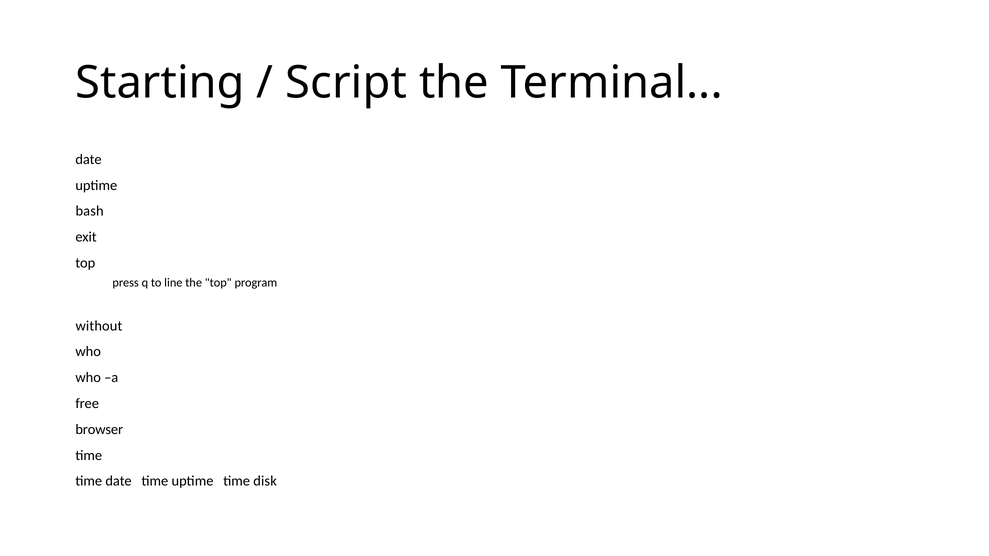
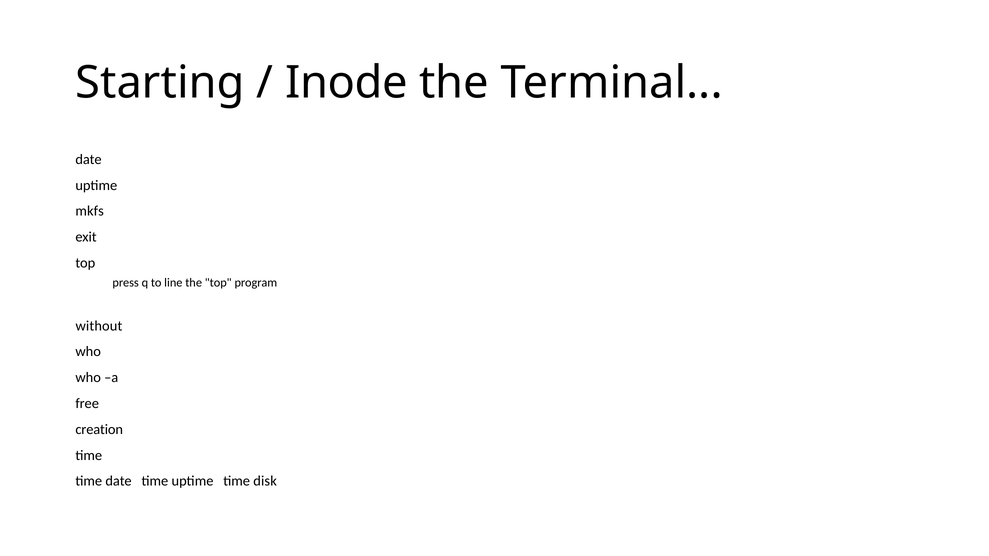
Script: Script -> Inode
bash: bash -> mkfs
browser: browser -> creation
